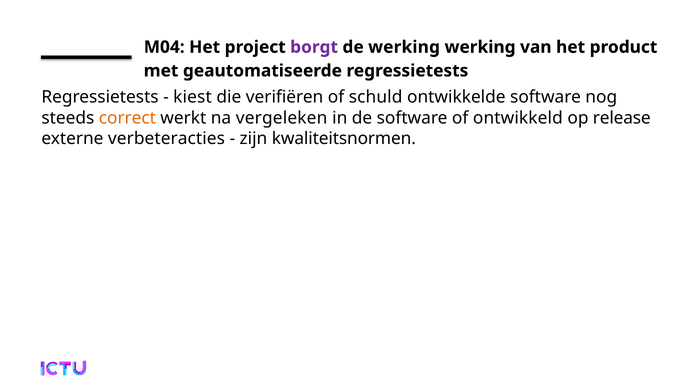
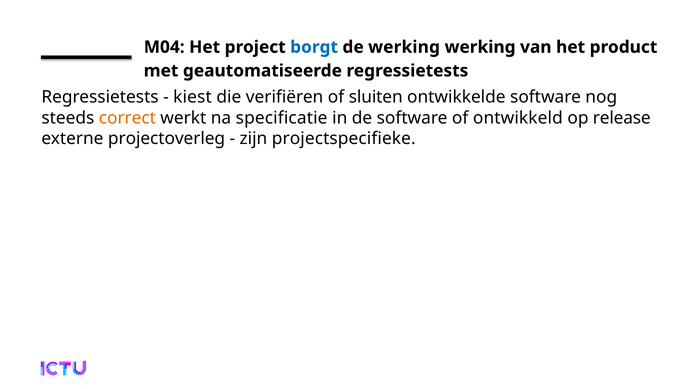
borgt colour: purple -> blue
schuld: schuld -> sluiten
vergeleken: vergeleken -> specificatie
verbeteracties: verbeteracties -> projectoverleg
kwaliteitsnormen: kwaliteitsnormen -> projectspecifieke
